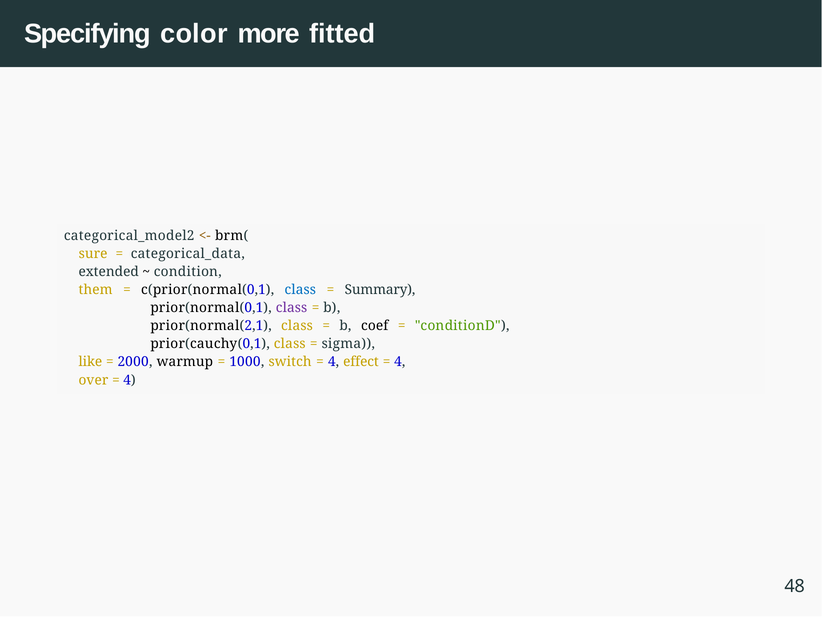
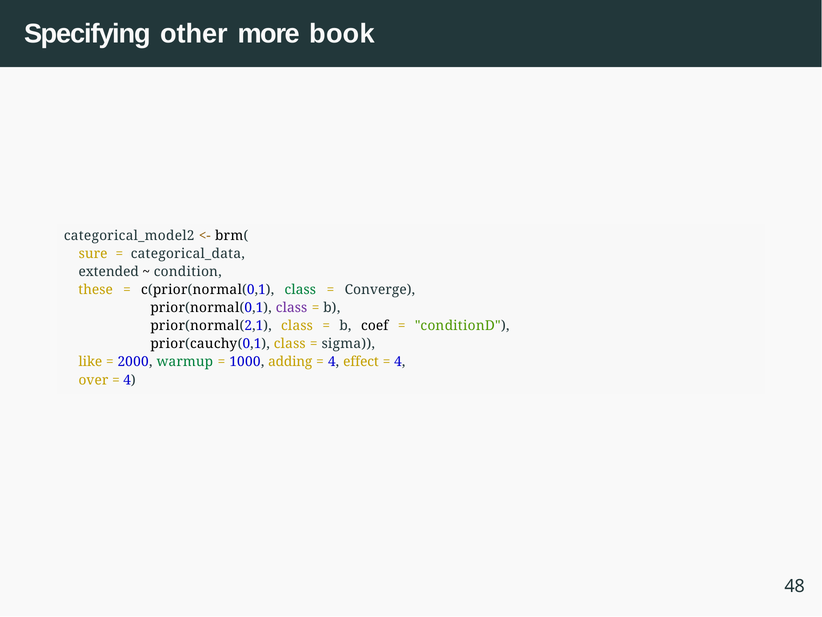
color: color -> other
fitted: fitted -> book
them: them -> these
class at (300, 290) colour: blue -> green
Summary: Summary -> Converge
warmup colour: black -> green
switch: switch -> adding
